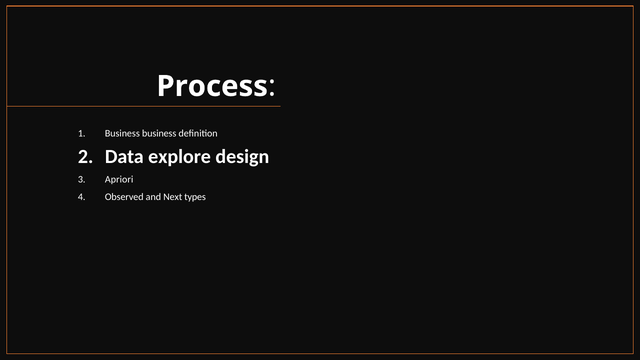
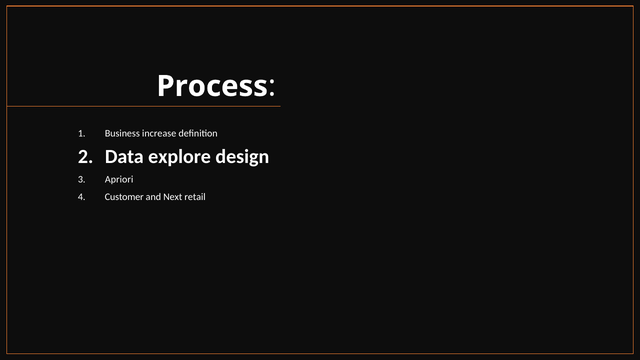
Business business: business -> increase
Observed: Observed -> Customer
types: types -> retail
